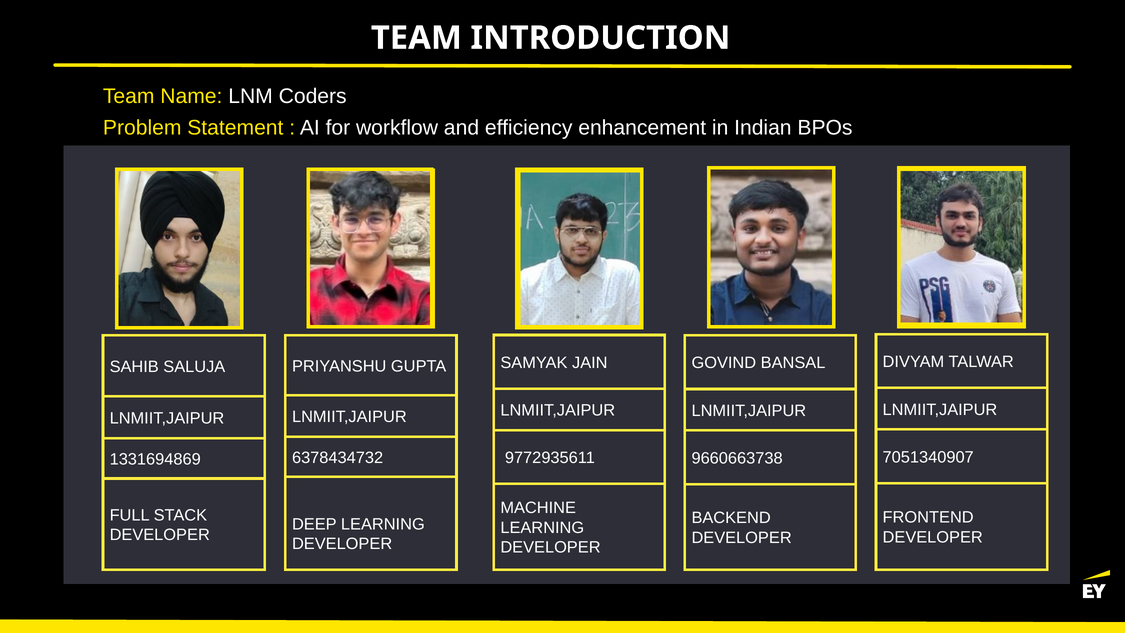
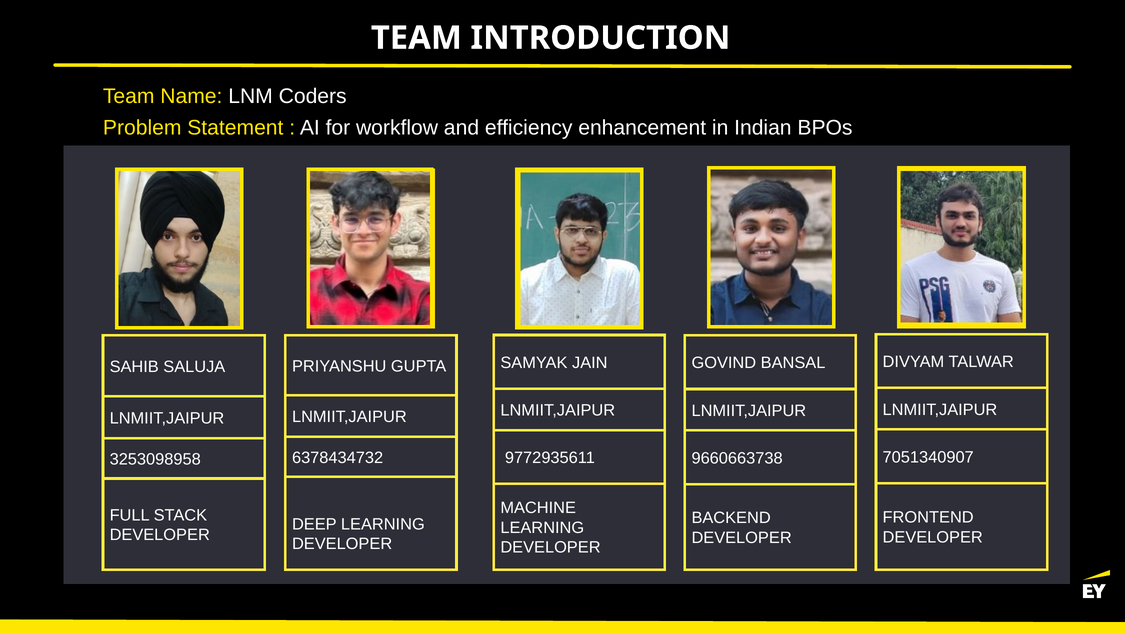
1331694869: 1331694869 -> 3253098958
